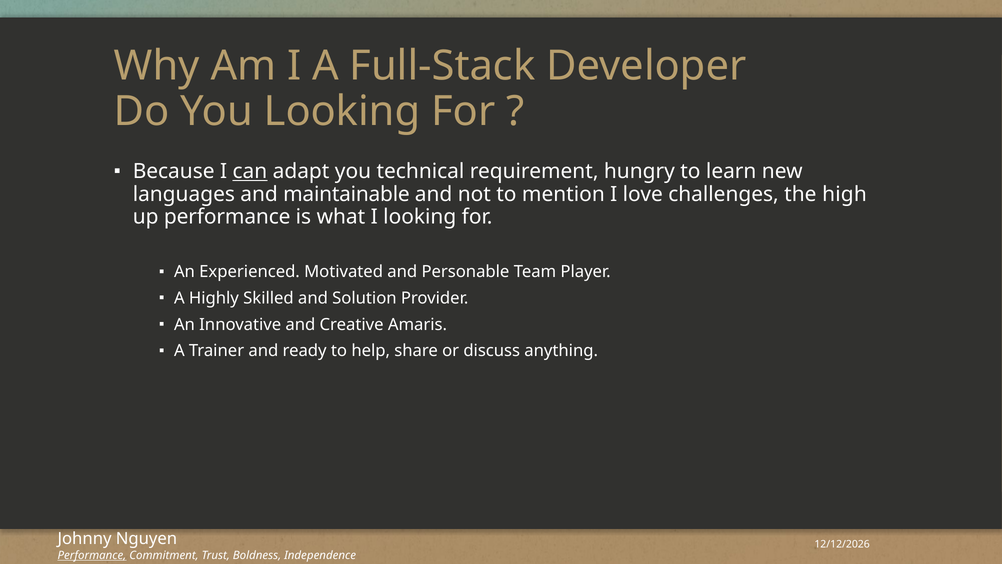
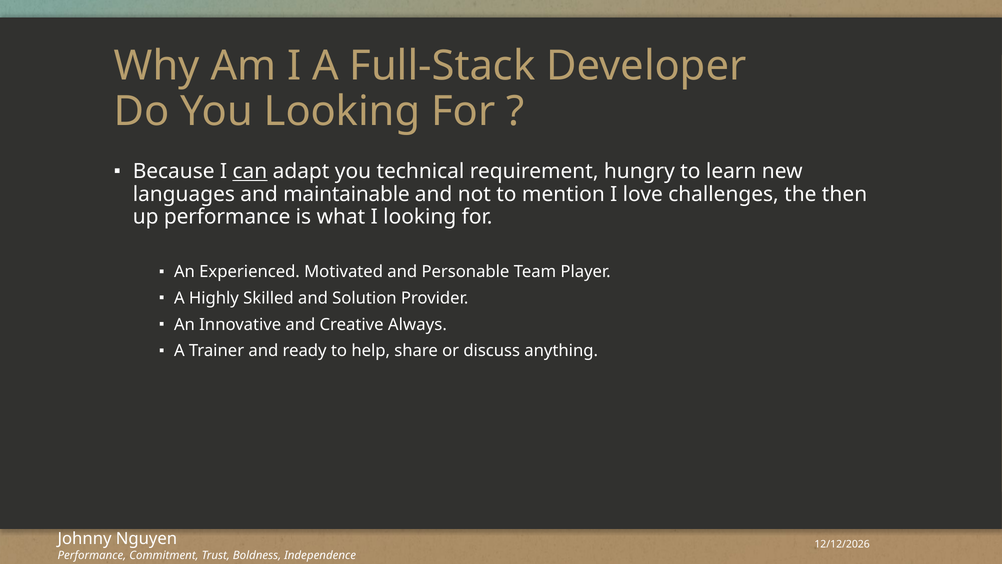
high: high -> then
Amaris: Amaris -> Always
Performance at (92, 555) underline: present -> none
